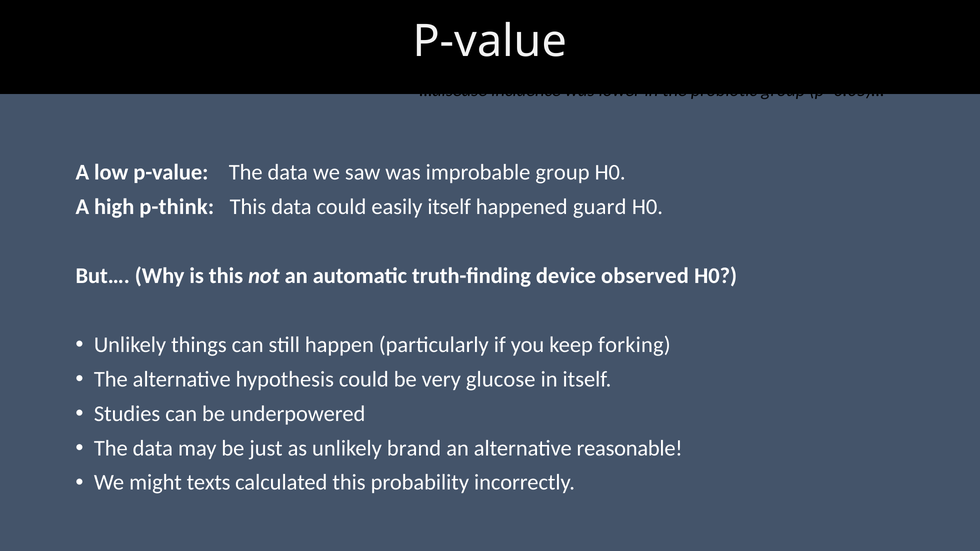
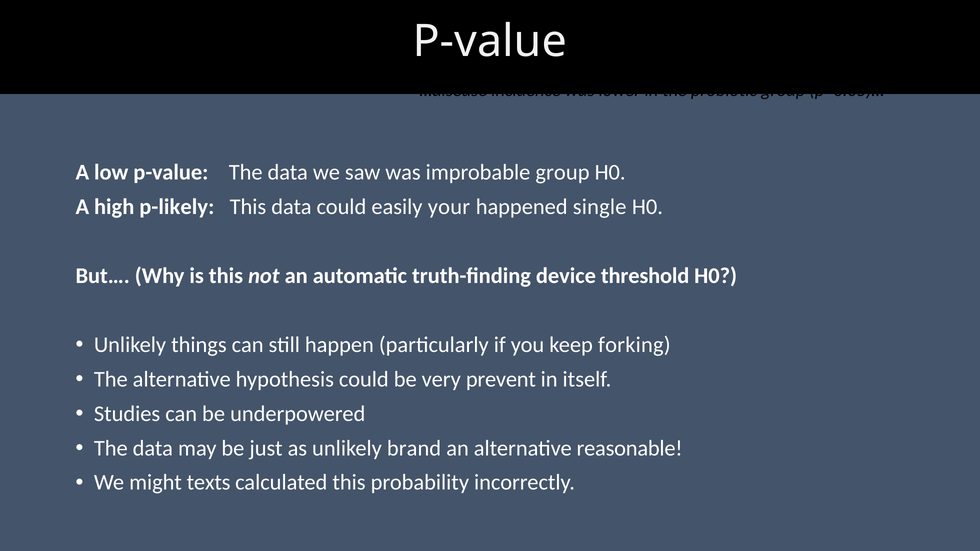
p-think: p-think -> p-likely
easily itself: itself -> your
guard: guard -> single
observed: observed -> threshold
glucose: glucose -> prevent
